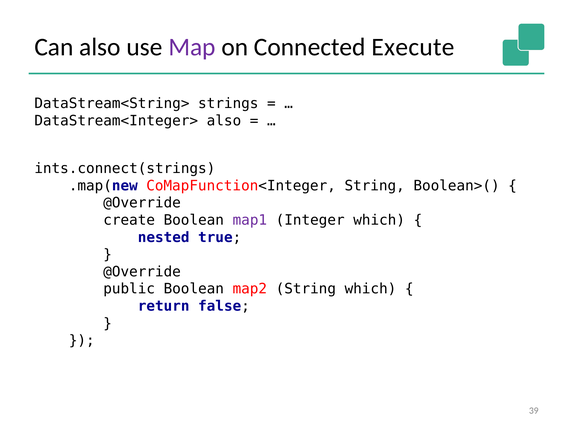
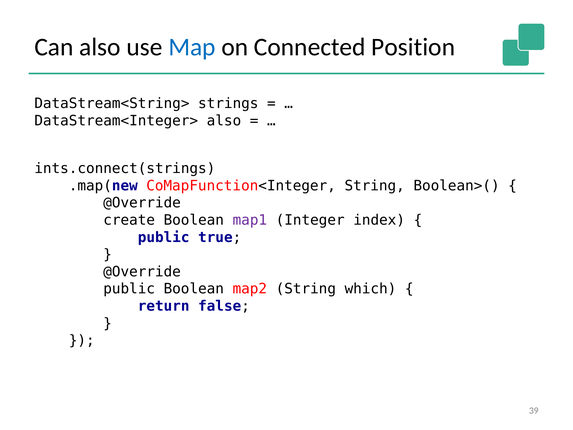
Map colour: purple -> blue
Execute: Execute -> Position
Integer which: which -> index
nested at (164, 237): nested -> public
